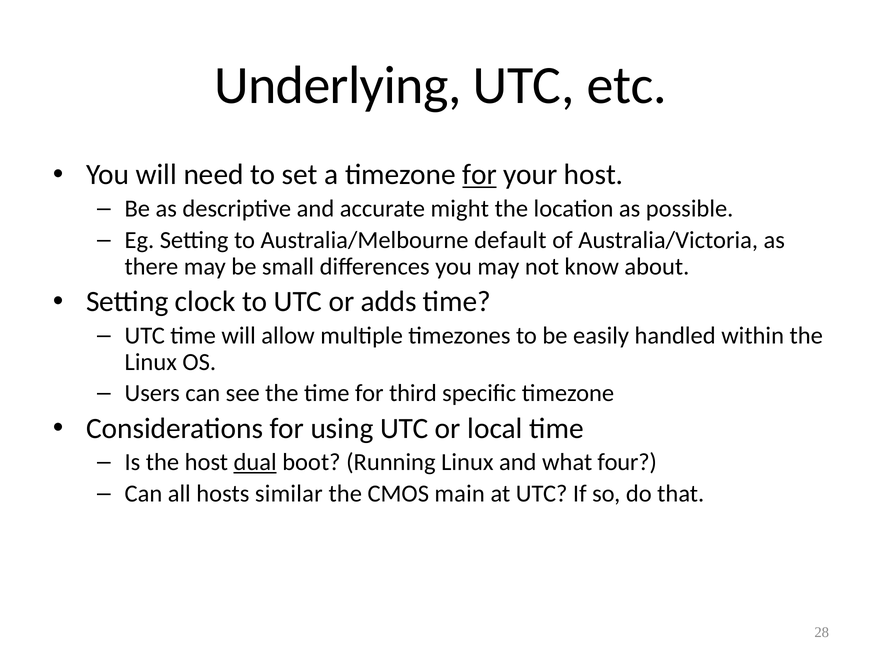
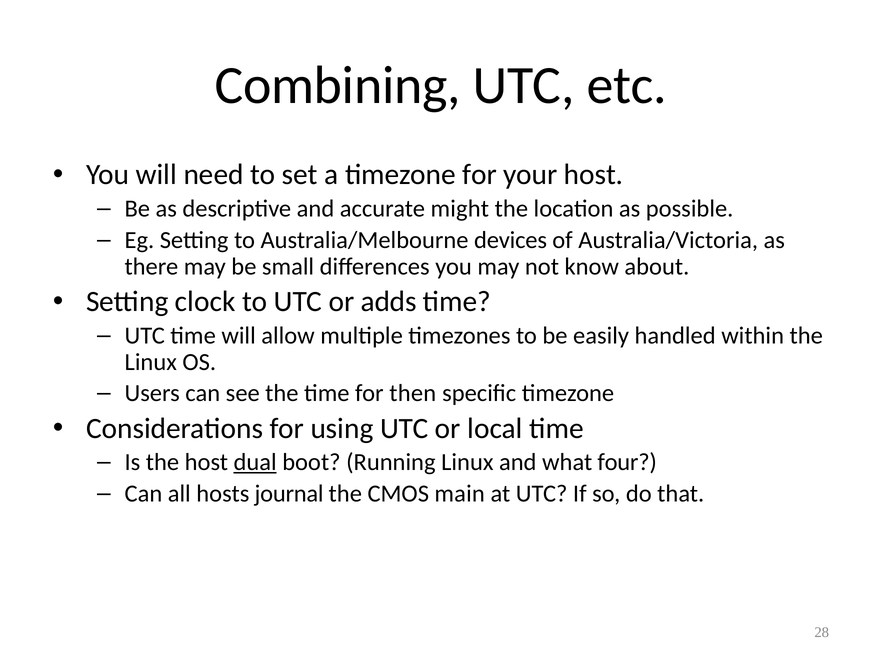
Underlying: Underlying -> Combining
for at (480, 174) underline: present -> none
default: default -> devices
third: third -> then
similar: similar -> journal
